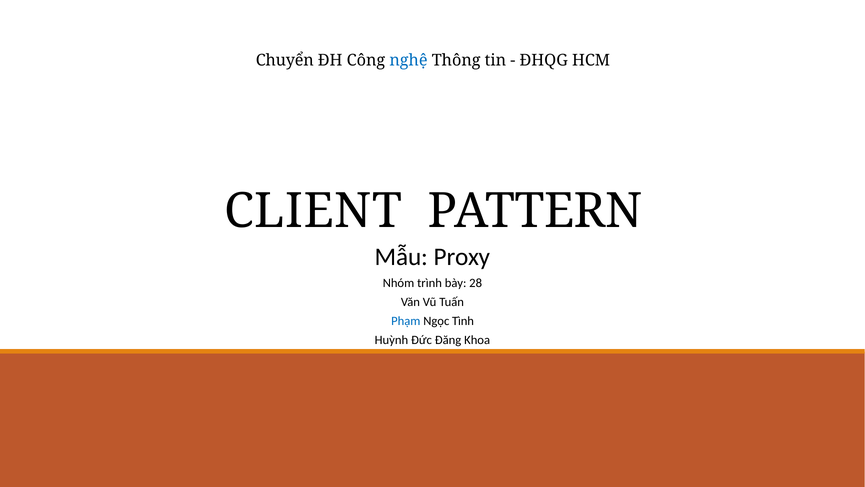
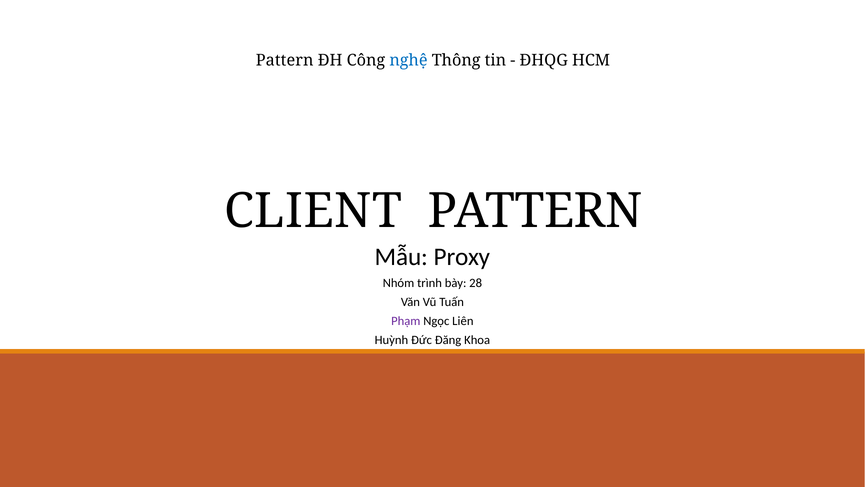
Chuyển at (285, 61): Chuyển -> Pattern
Phạm colour: blue -> purple
Tình: Tình -> Liên
